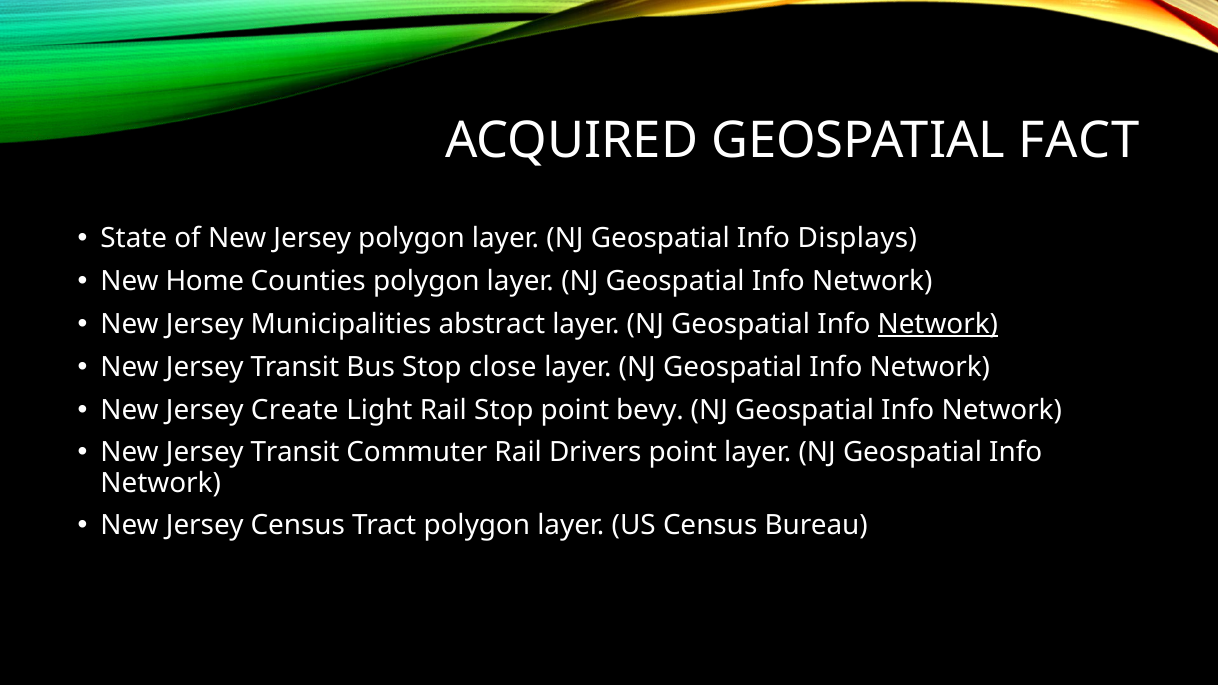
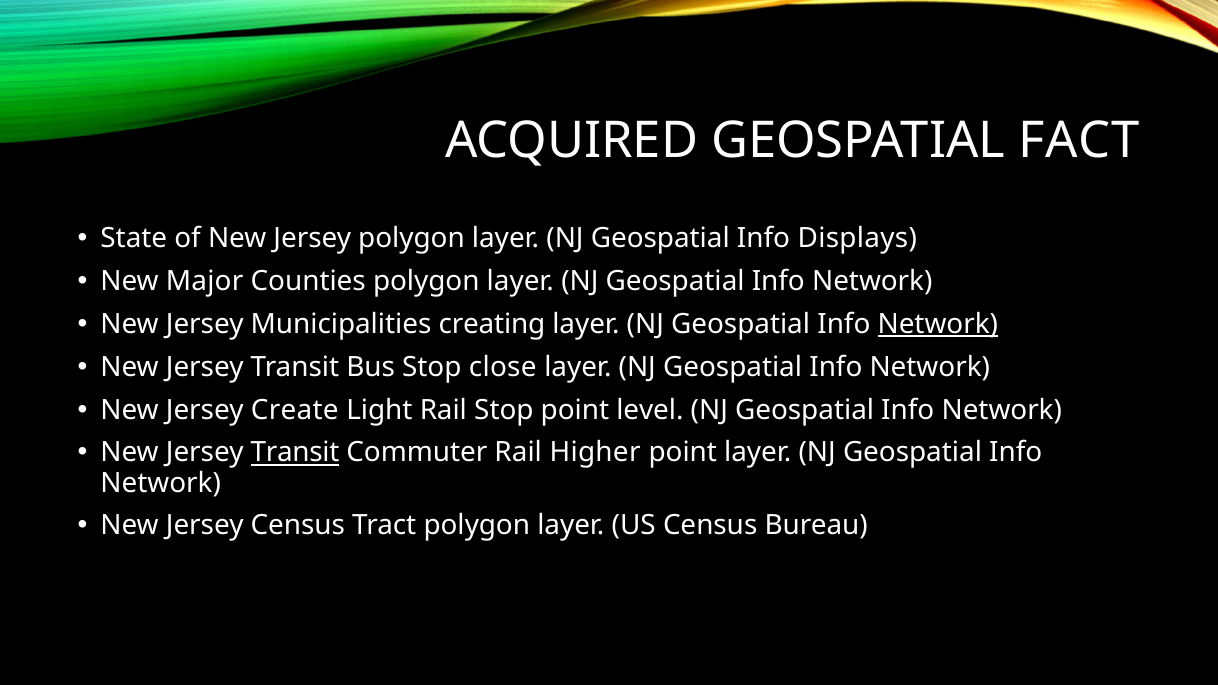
Home: Home -> Major
abstract: abstract -> creating
bevy: bevy -> level
Transit at (295, 453) underline: none -> present
Drivers: Drivers -> Higher
